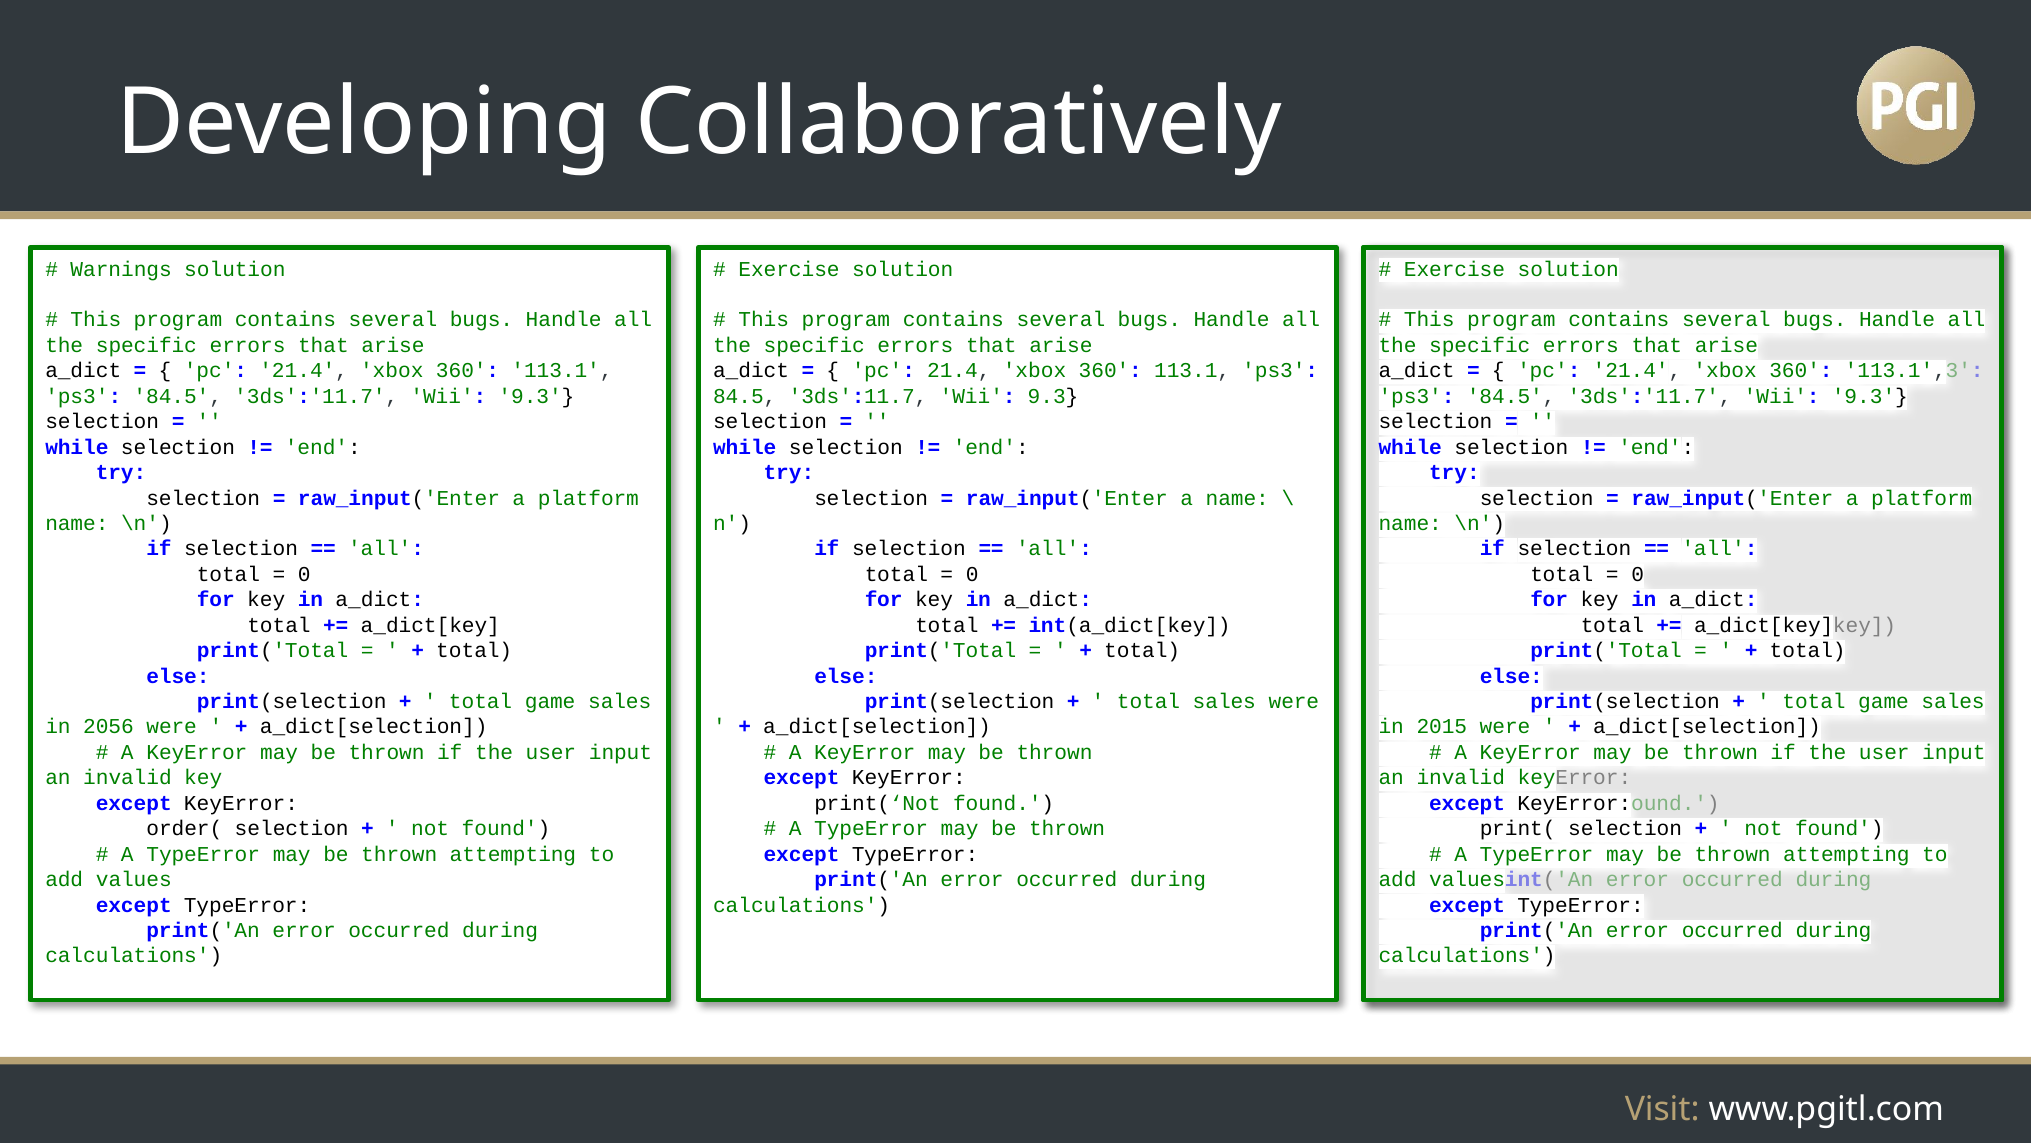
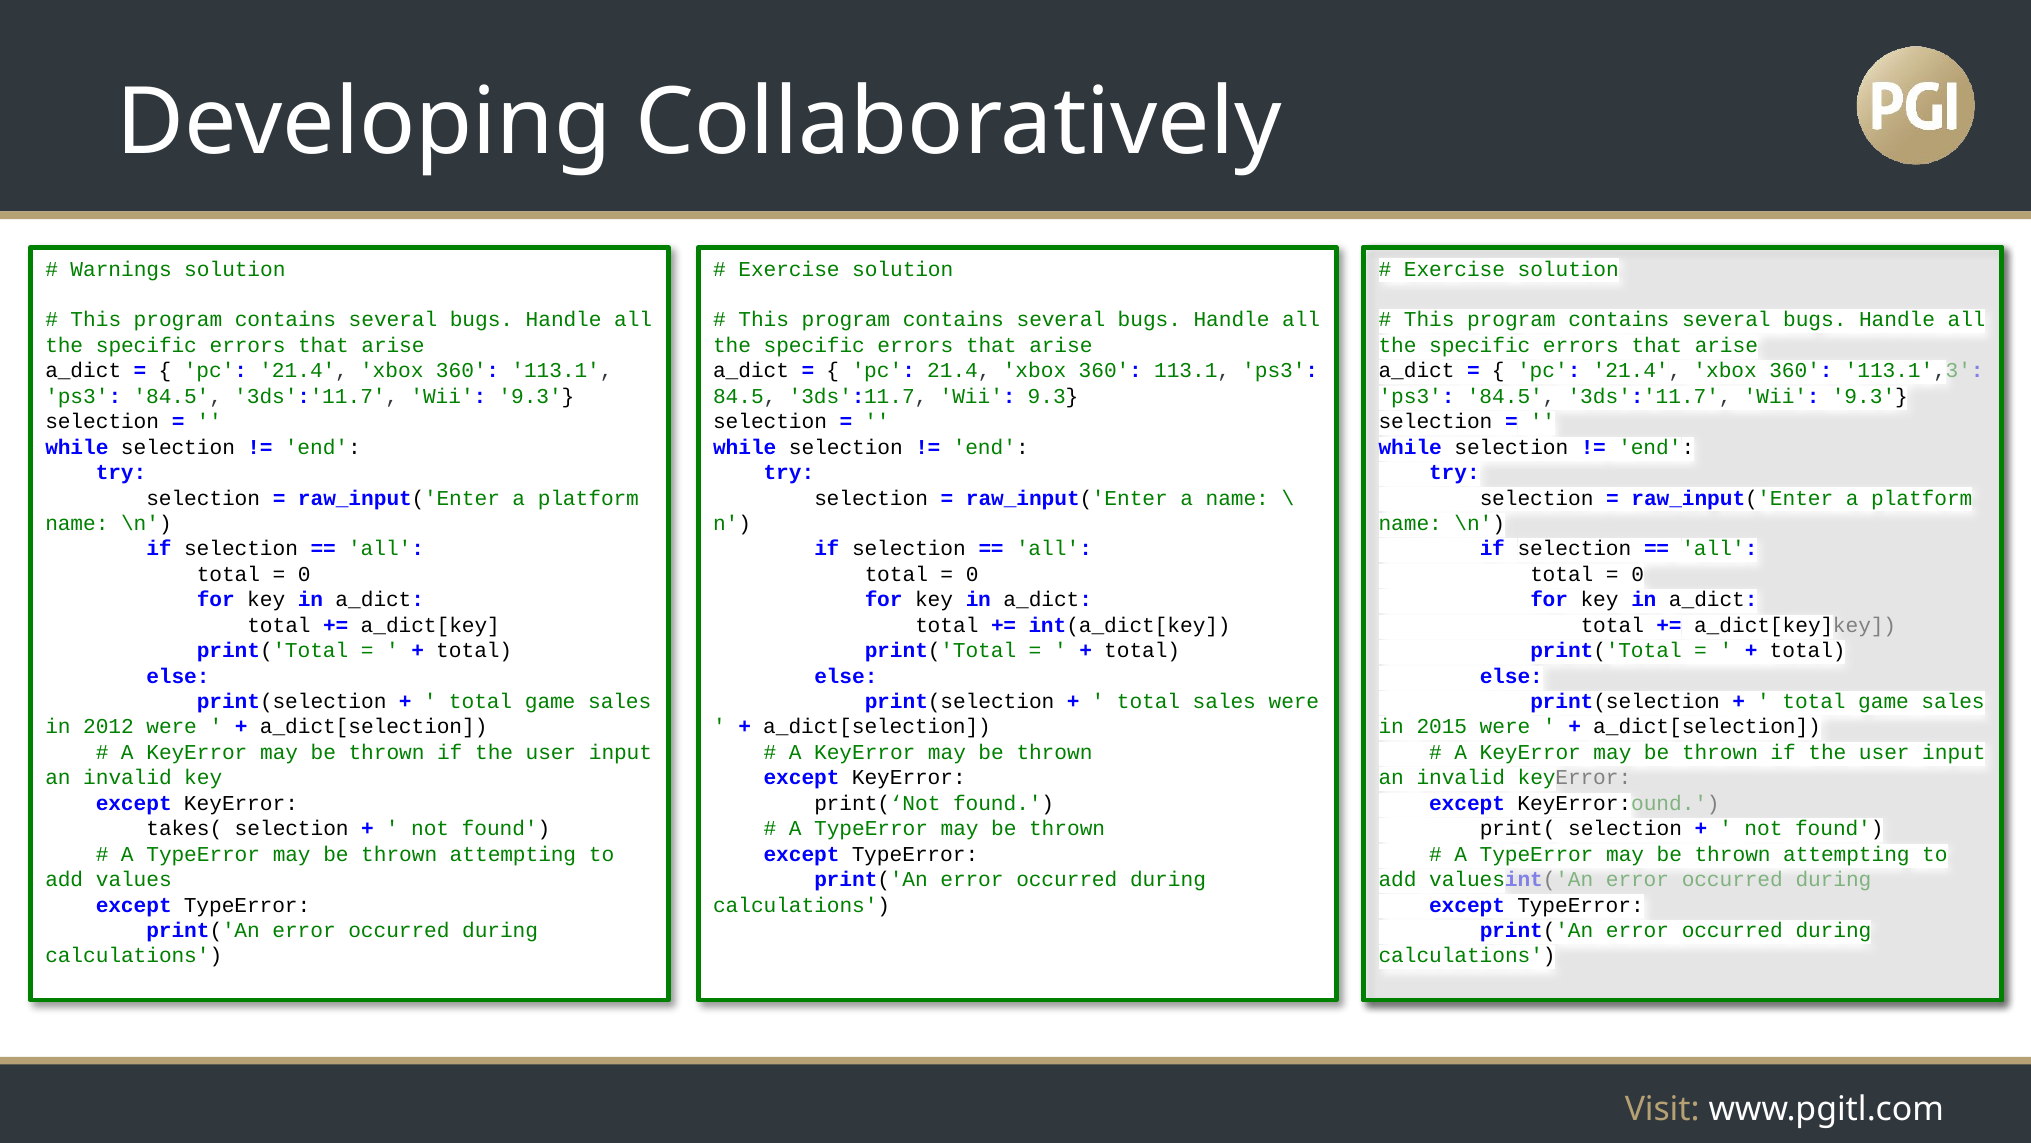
2056: 2056 -> 2012
order(: order( -> takes(
